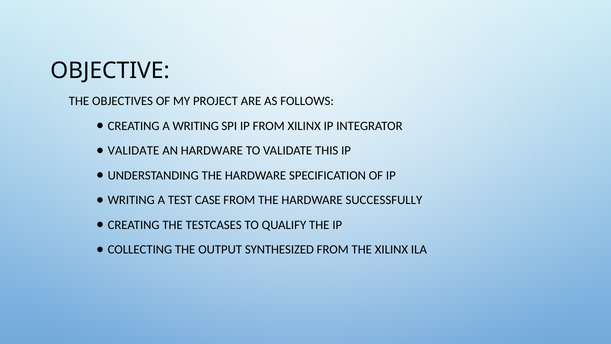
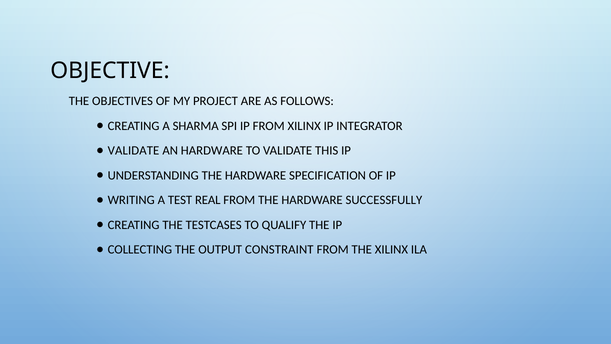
A WRITING: WRITING -> SHARMA
CASE: CASE -> REAL
SYNTHESIZED: SYNTHESIZED -> CONSTRAINT
